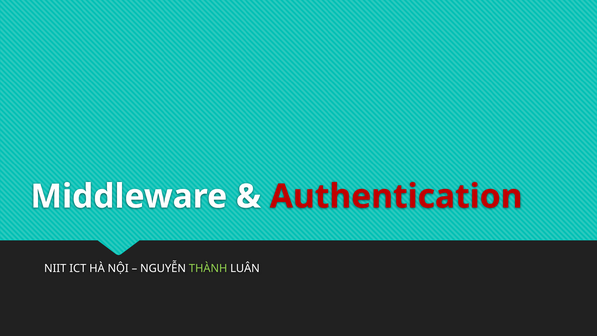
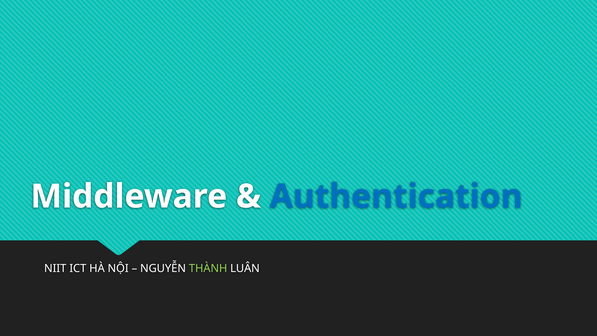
Authentication colour: red -> blue
